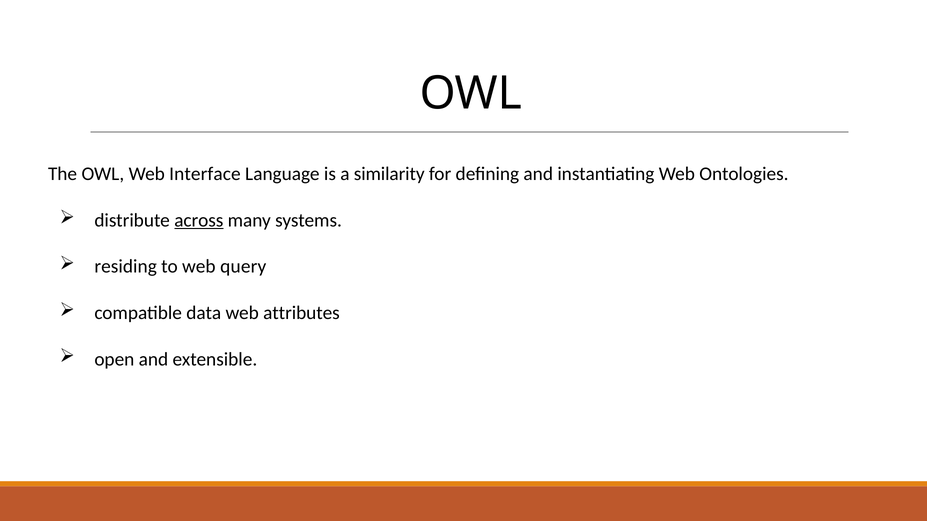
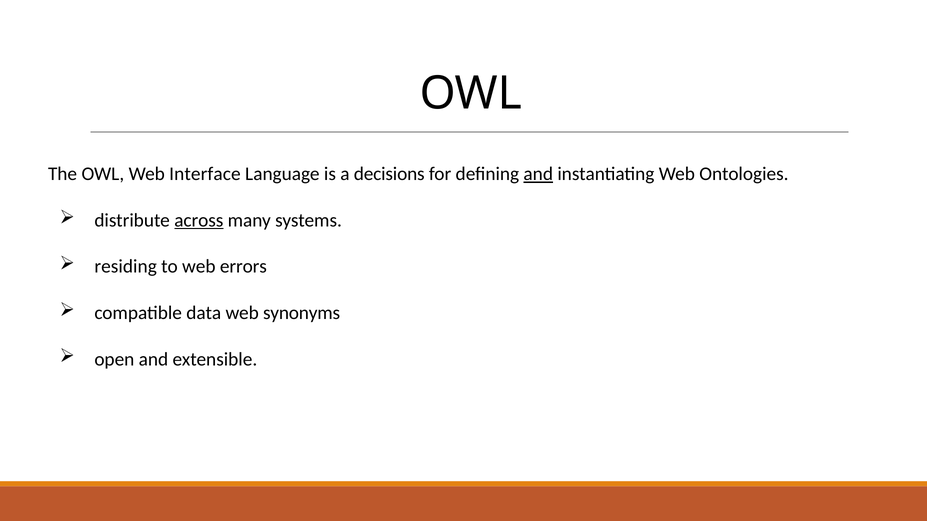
similarity: similarity -> decisions
and at (538, 174) underline: none -> present
query: query -> errors
attributes: attributes -> synonyms
